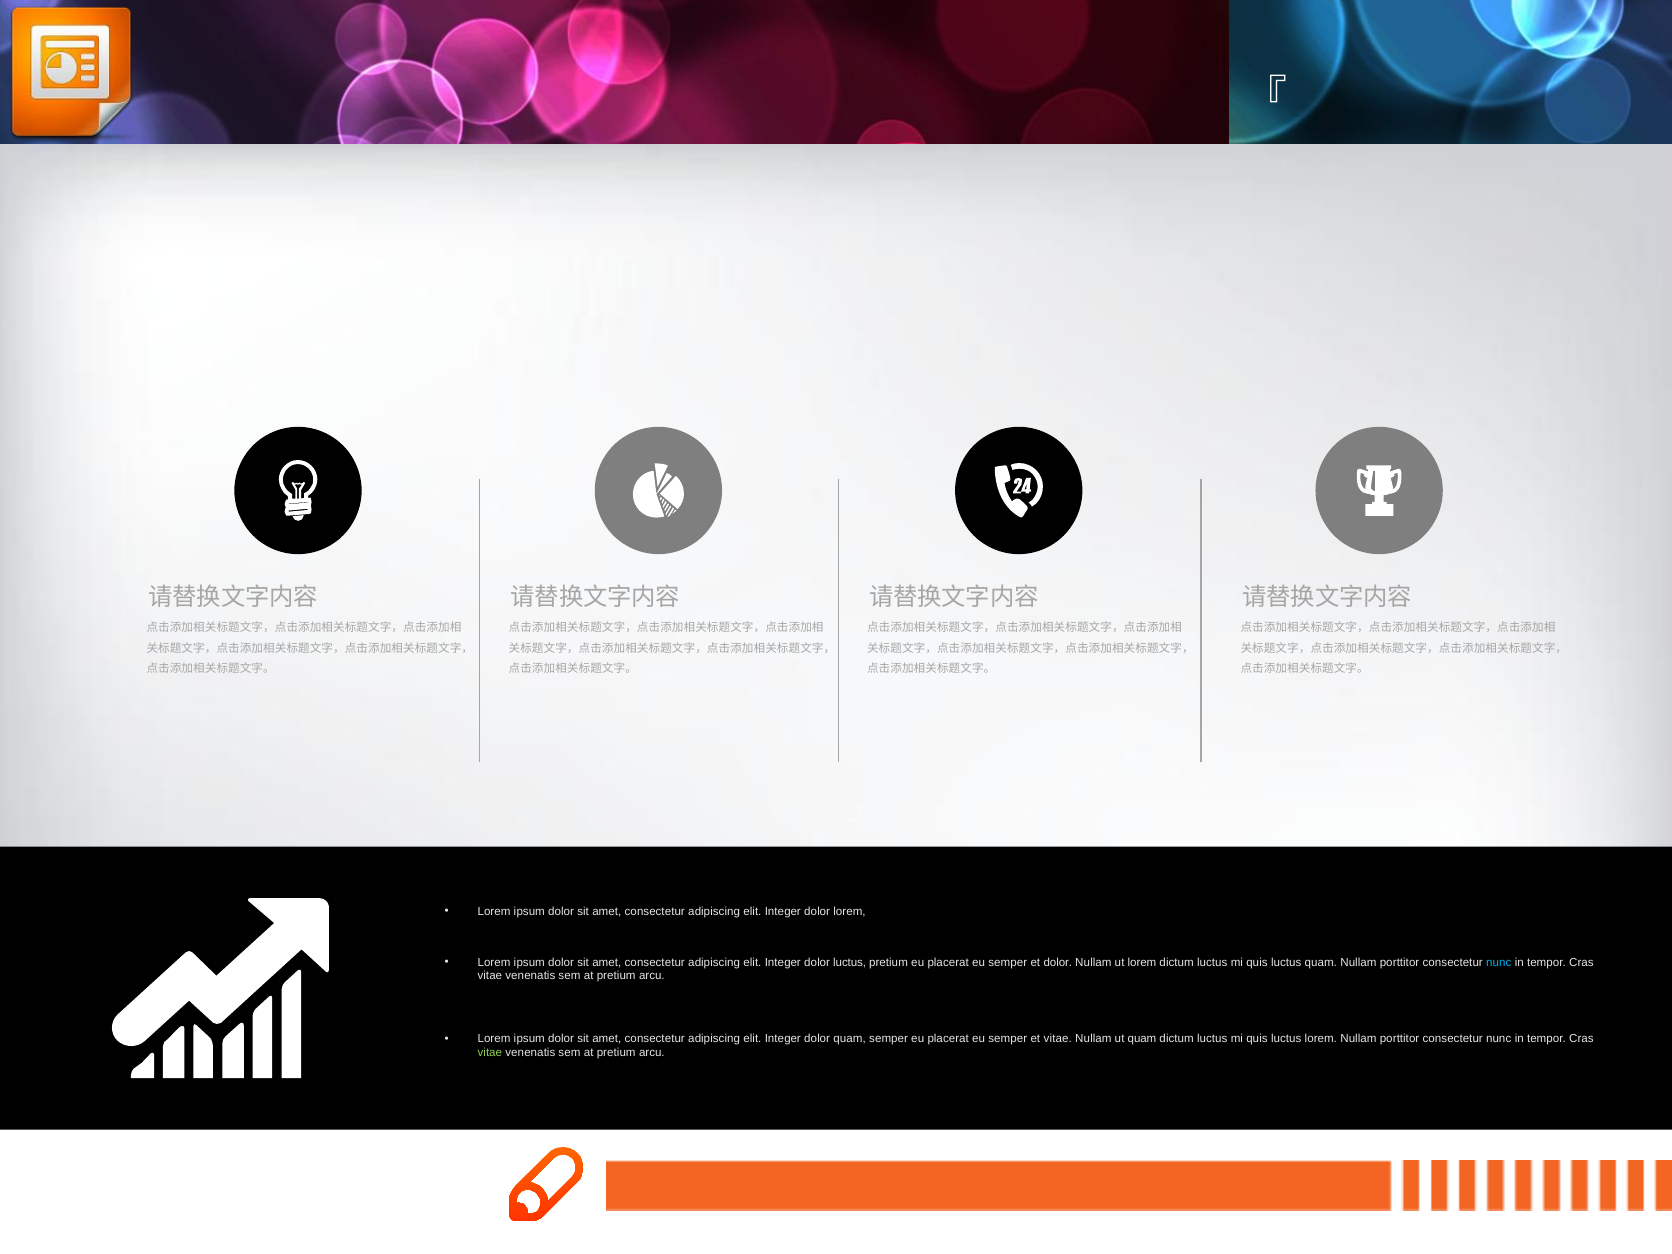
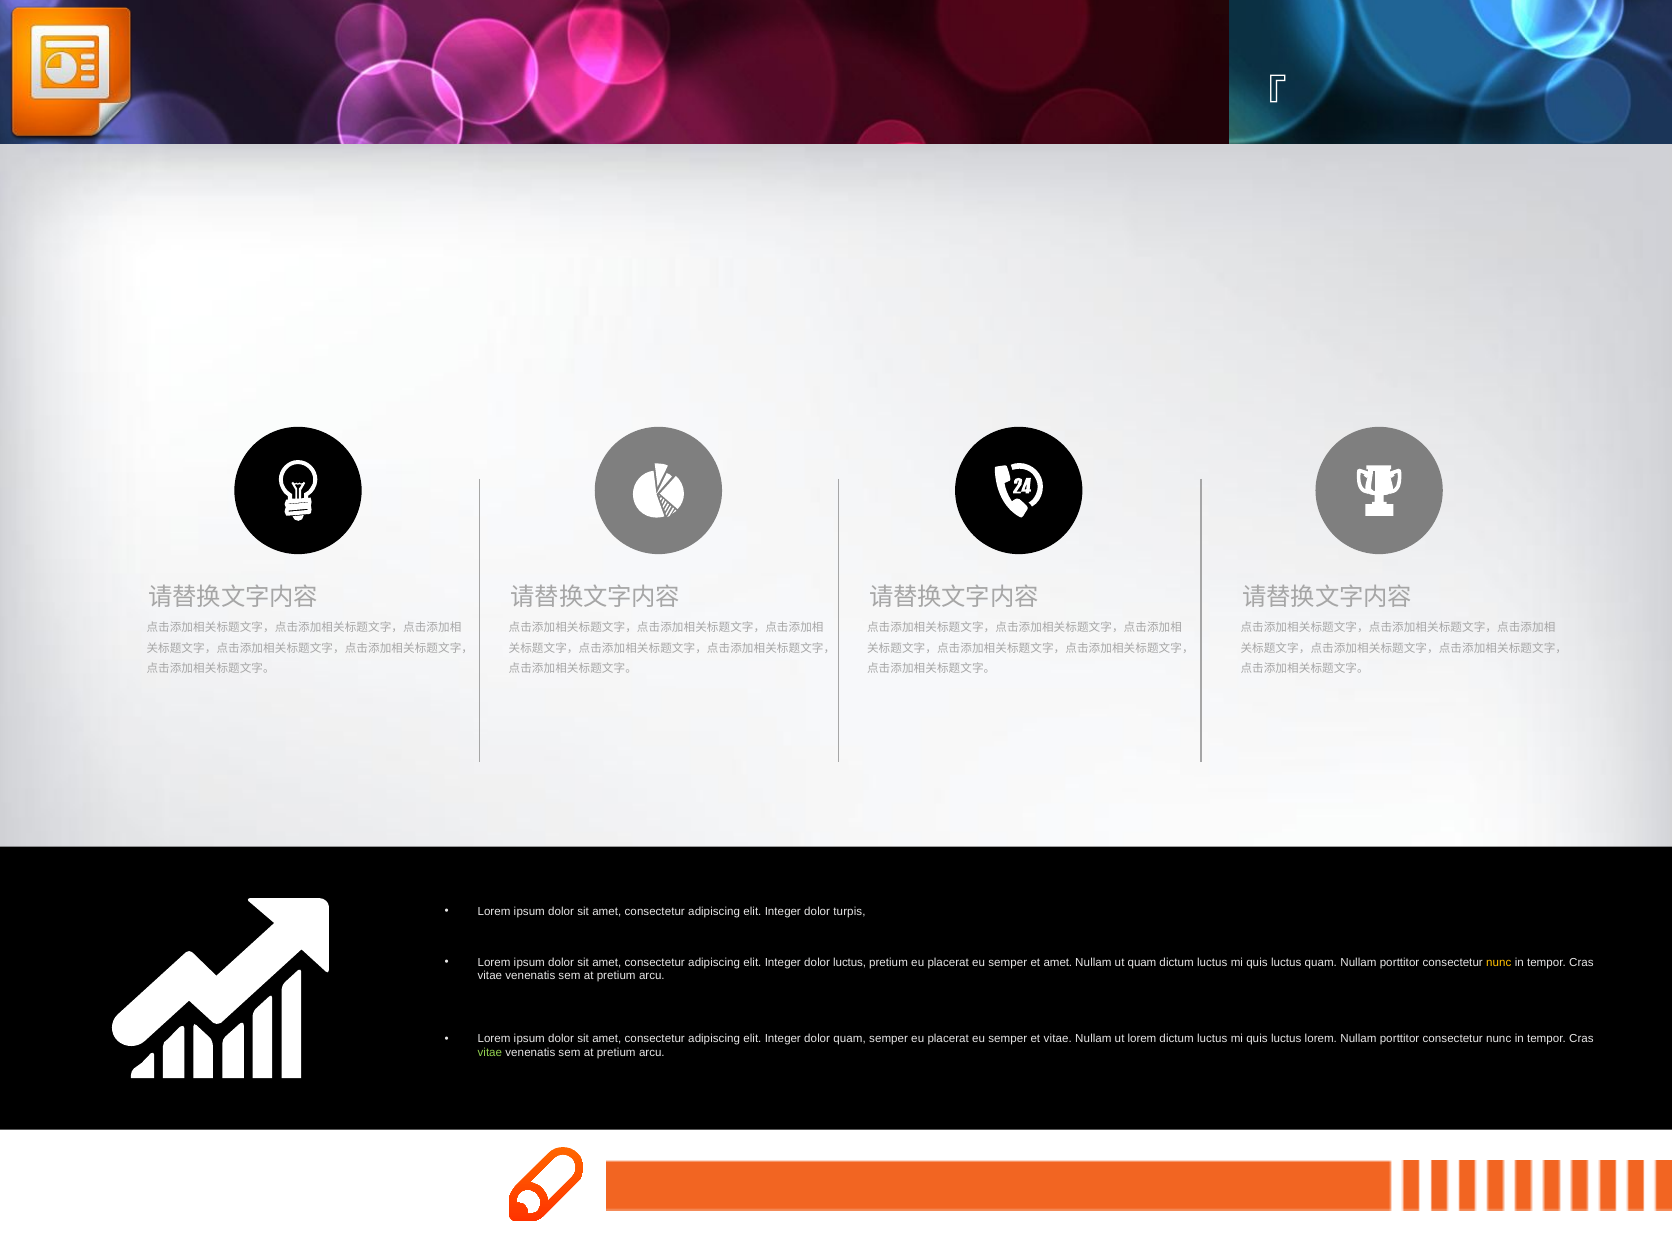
dolor lorem: lorem -> turpis
et dolor: dolor -> amet
ut lorem: lorem -> quam
nunc at (1499, 962) colour: light blue -> yellow
ut quam: quam -> lorem
